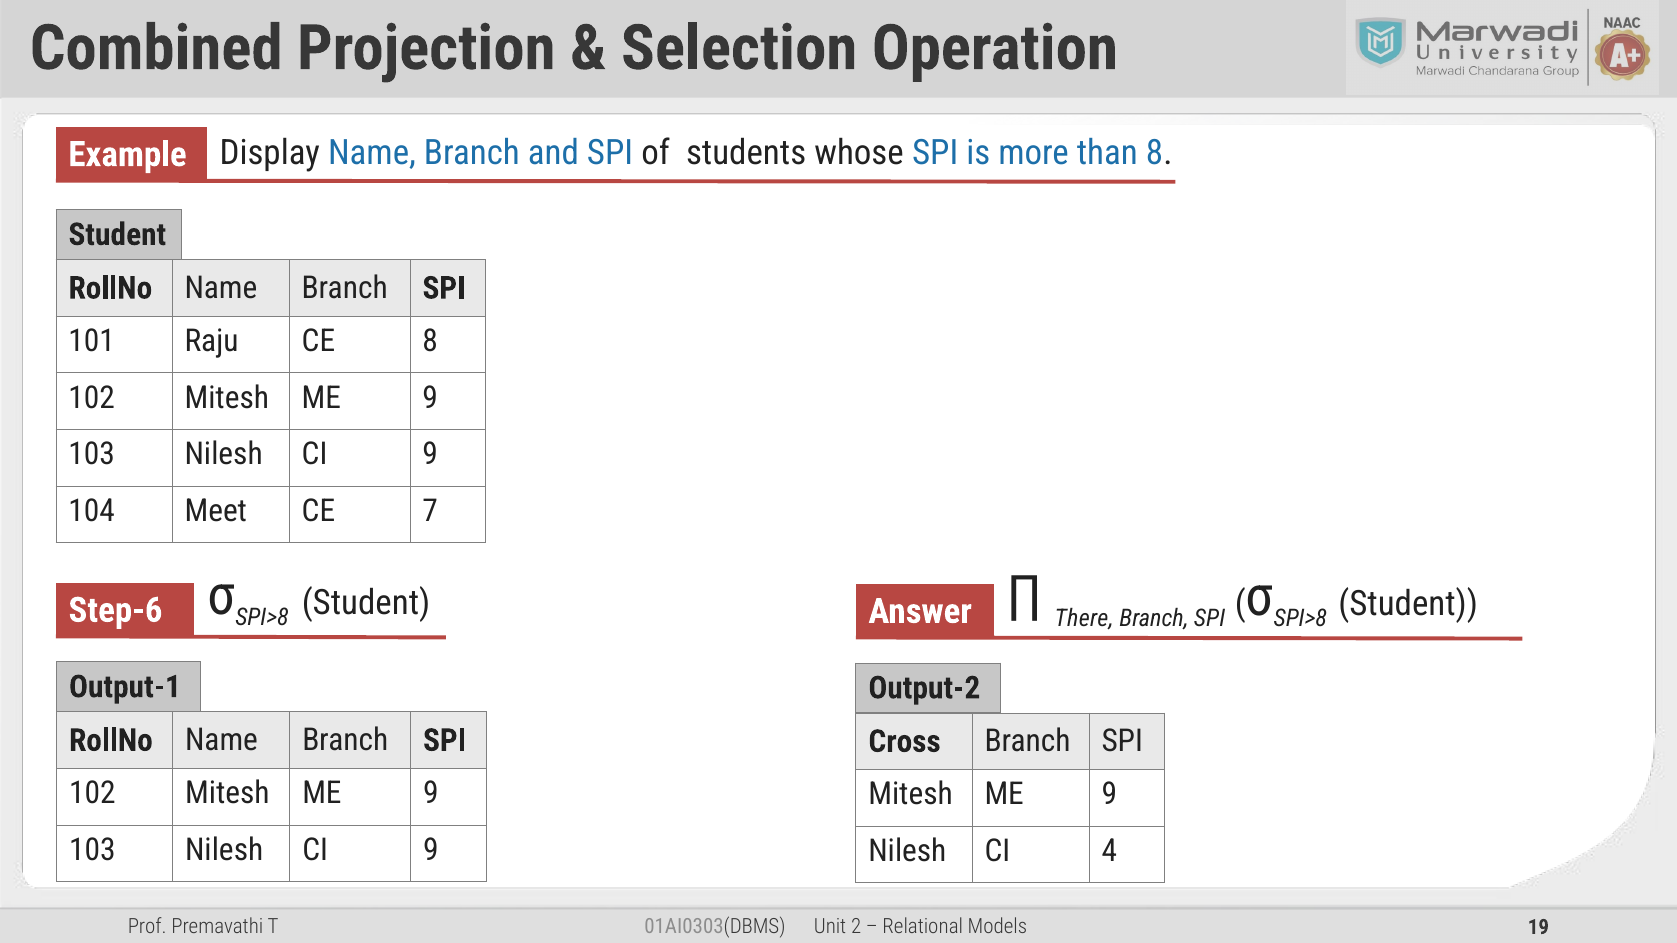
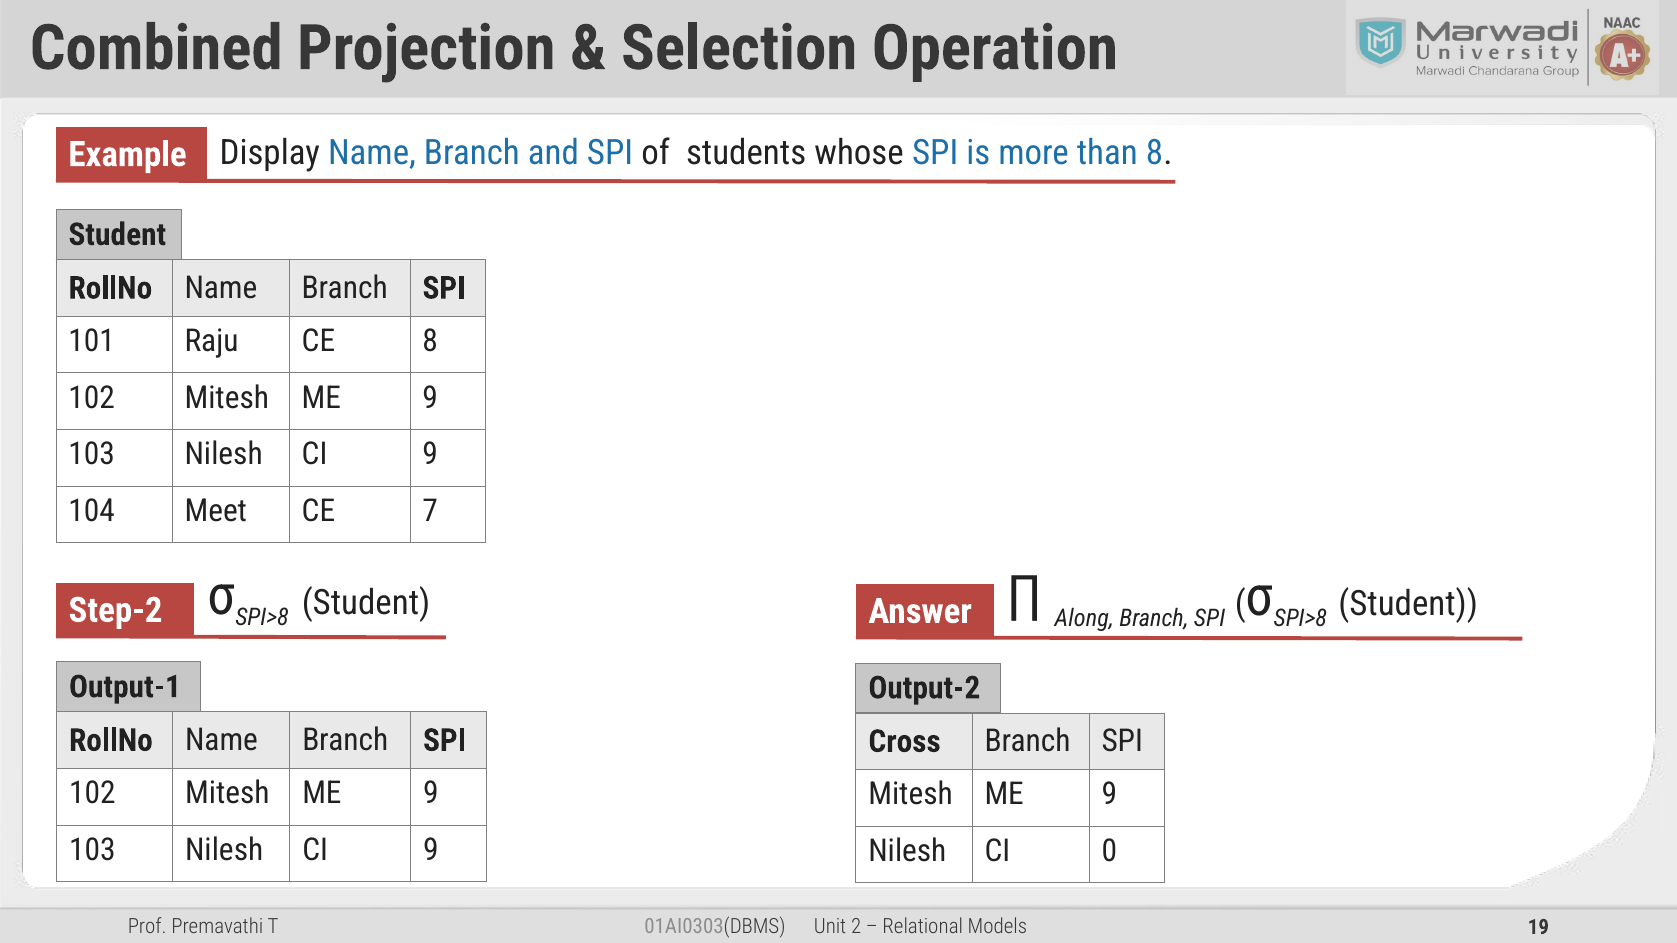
Step-6: Step-6 -> Step-2
There: There -> Along
4: 4 -> 0
